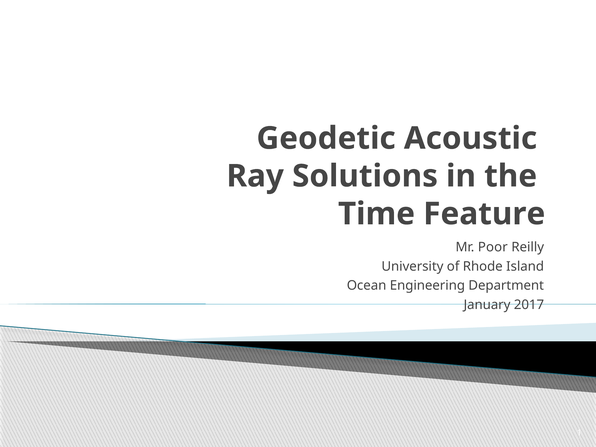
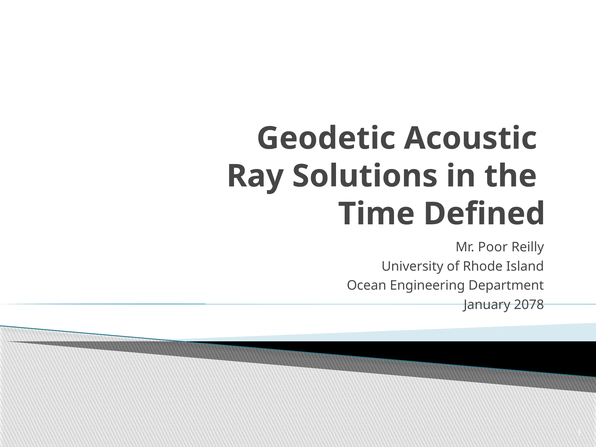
Feature: Feature -> Defined
2017: 2017 -> 2078
